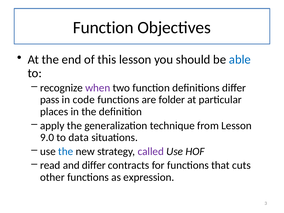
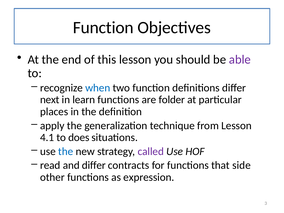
able colour: blue -> purple
when colour: purple -> blue
pass: pass -> next
code: code -> learn
9.0: 9.0 -> 4.1
data: data -> does
cuts: cuts -> side
